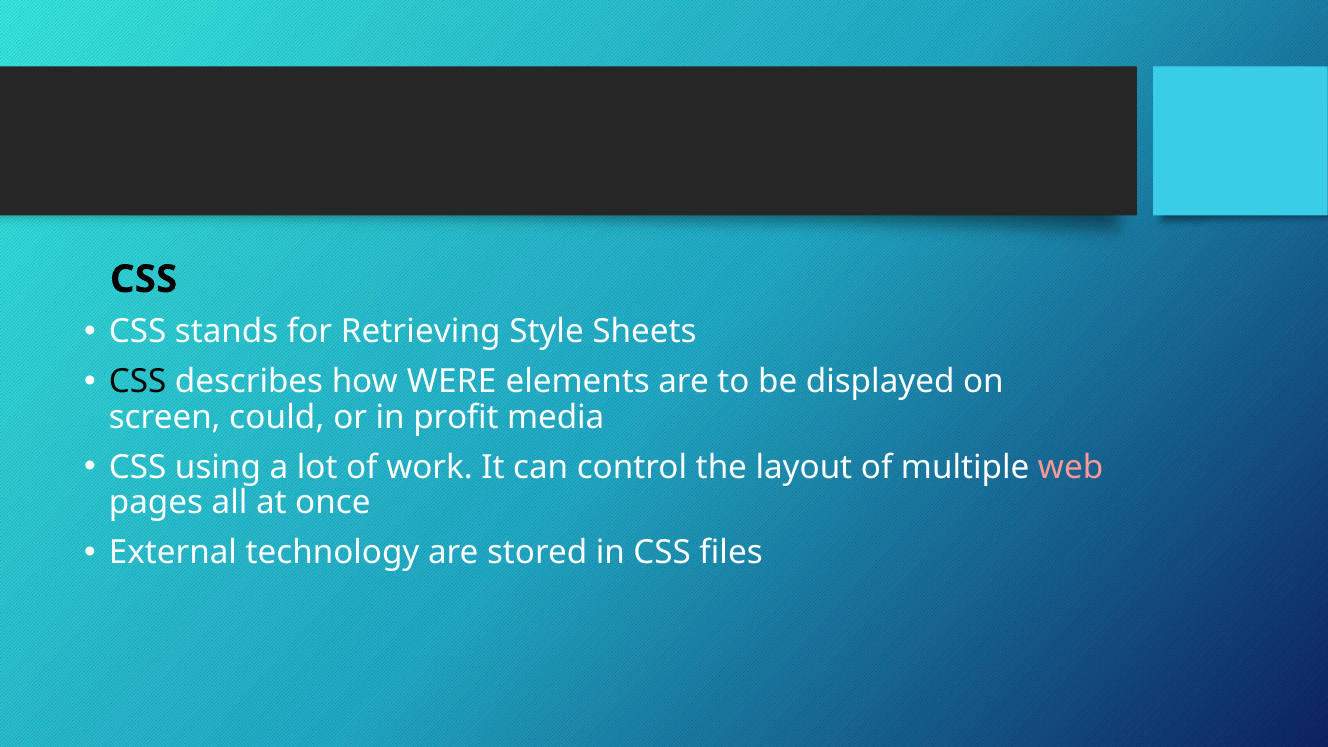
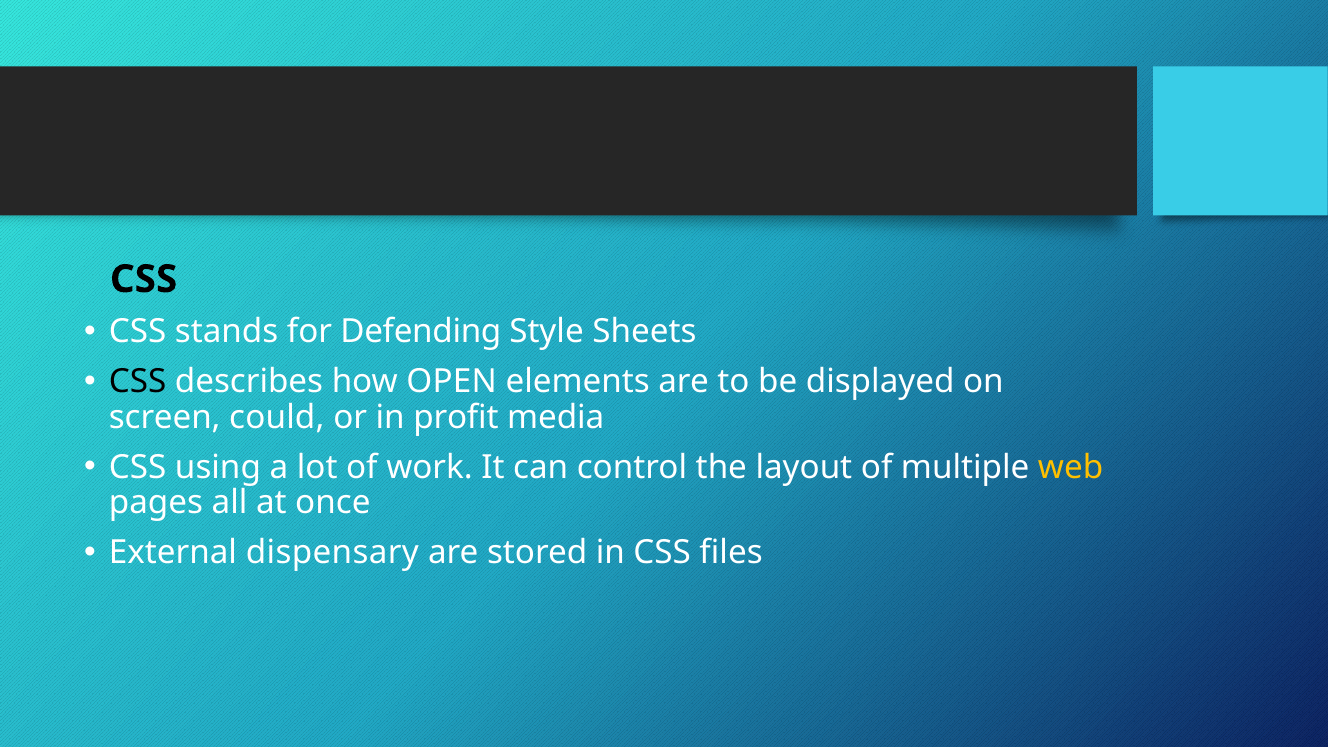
Retrieving: Retrieving -> Defending
WERE: WERE -> OPEN
web colour: pink -> yellow
technology: technology -> dispensary
